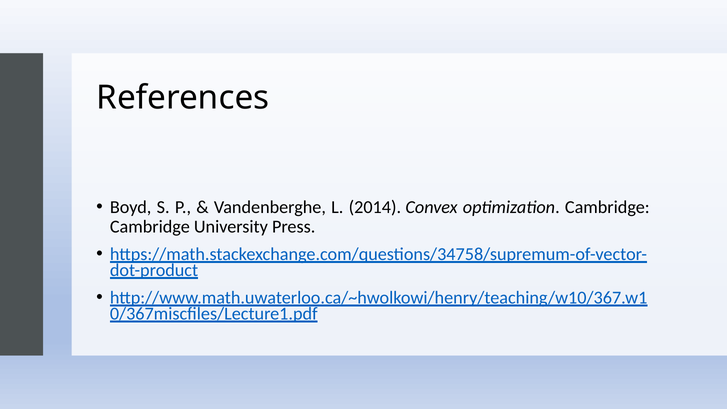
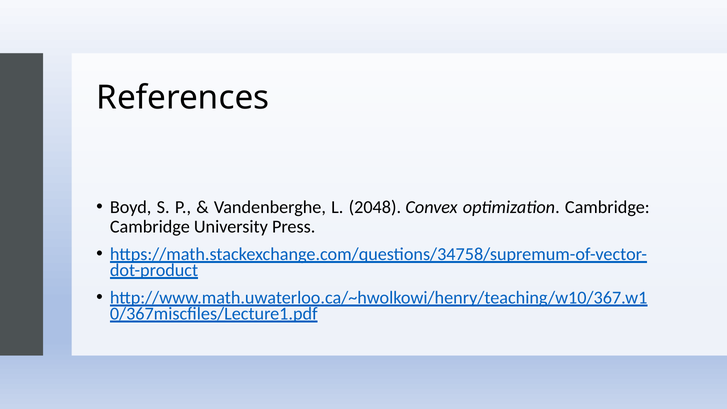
2014: 2014 -> 2048
